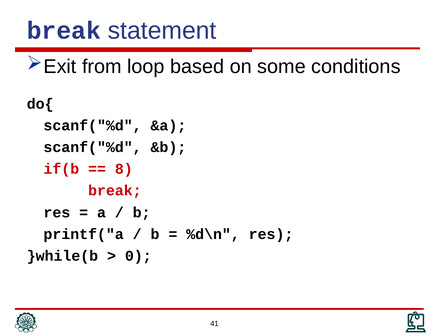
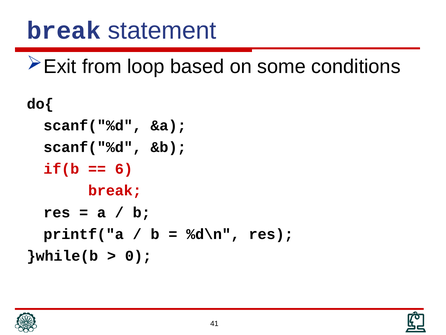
8: 8 -> 6
